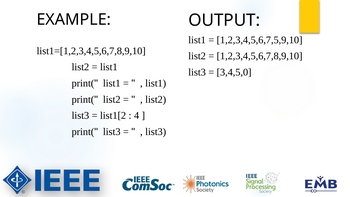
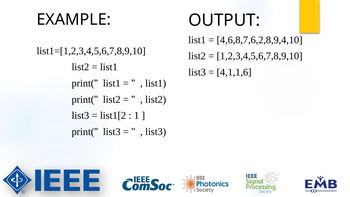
1,2,3,4,5,6,7,5,9,10: 1,2,3,4,5,6,7,5,9,10 -> 4,6,8,7,6,2,8,9,4,10
3,4,5,0: 3,4,5,0 -> 4,1,1,6
4: 4 -> 1
